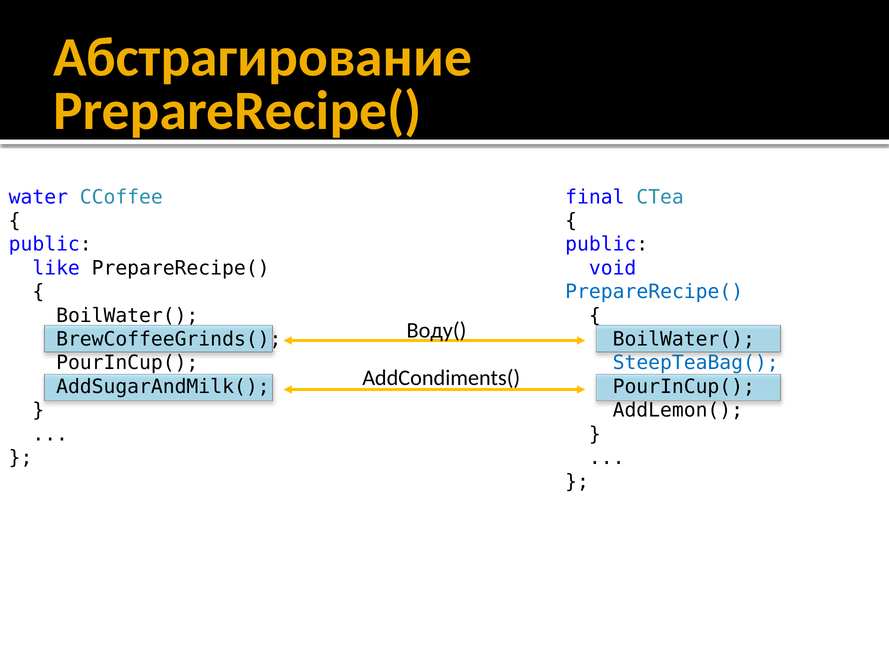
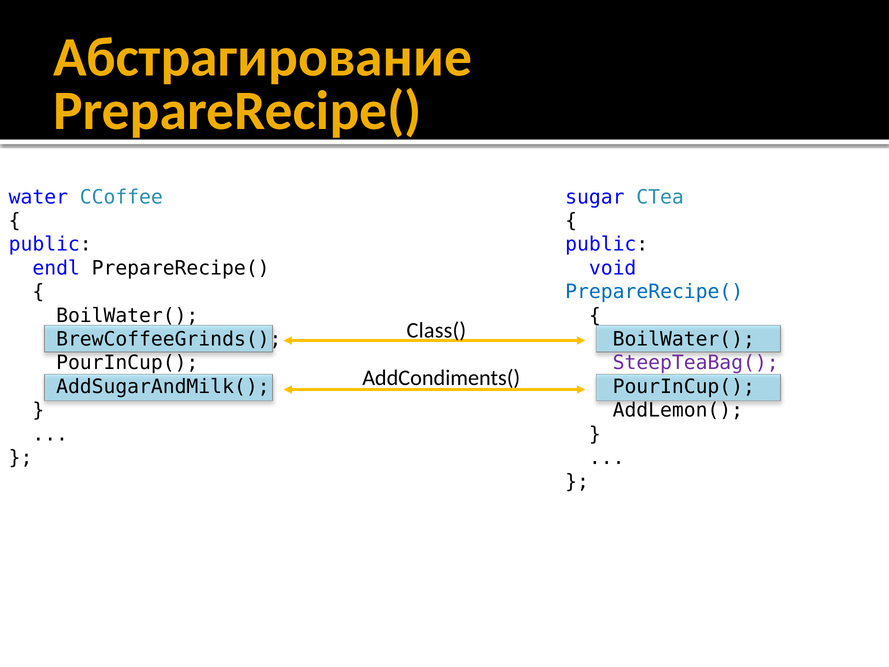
final: final -> sugar
like: like -> endl
Воду(: Воду( -> Class(
SteepTeaBag( colour: blue -> purple
